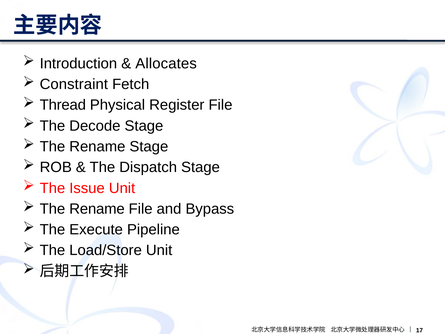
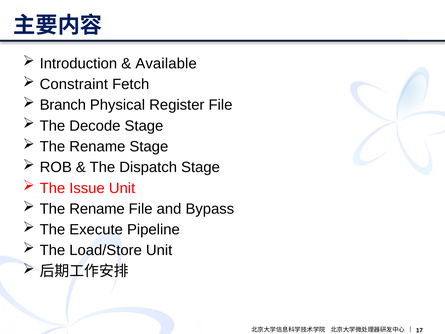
Allocates: Allocates -> Available
Thread: Thread -> Branch
